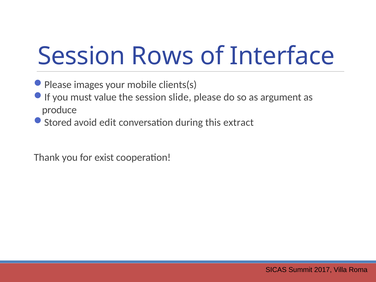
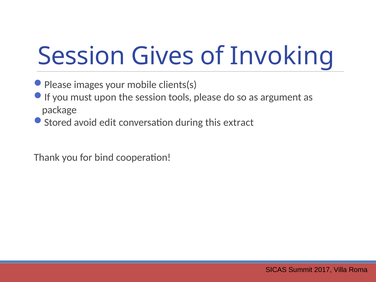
Rows: Rows -> Gives
Interface: Interface -> Invoking
value: value -> upon
slide: slide -> tools
produce: produce -> package
exist: exist -> bind
